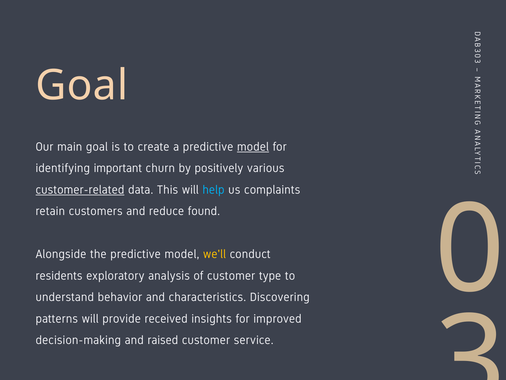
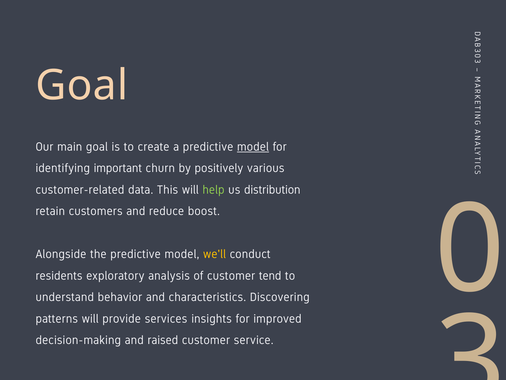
customer-related underline: present -> none
help colour: light blue -> light green
complaints: complaints -> distribution
found: found -> boost
type: type -> tend
received: received -> services
